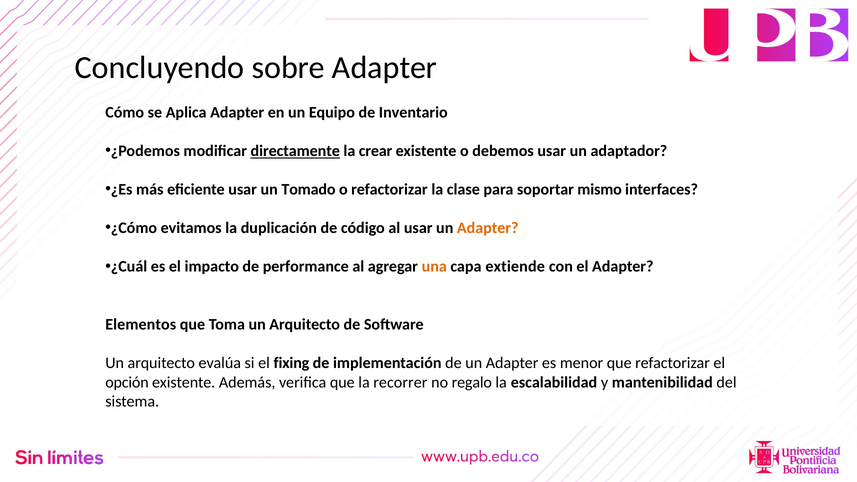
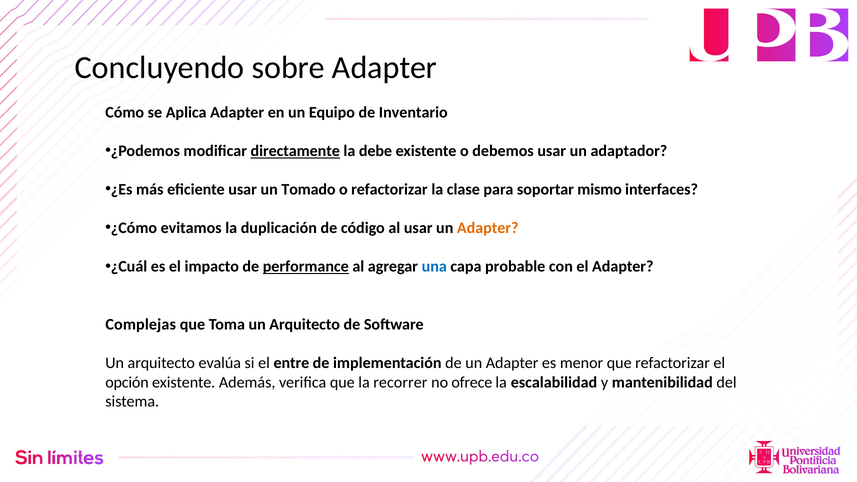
crear: crear -> debe
performance underline: none -> present
una colour: orange -> blue
extiende: extiende -> probable
Elementos: Elementos -> Complejas
fixing: fixing -> entre
regalo: regalo -> ofrece
